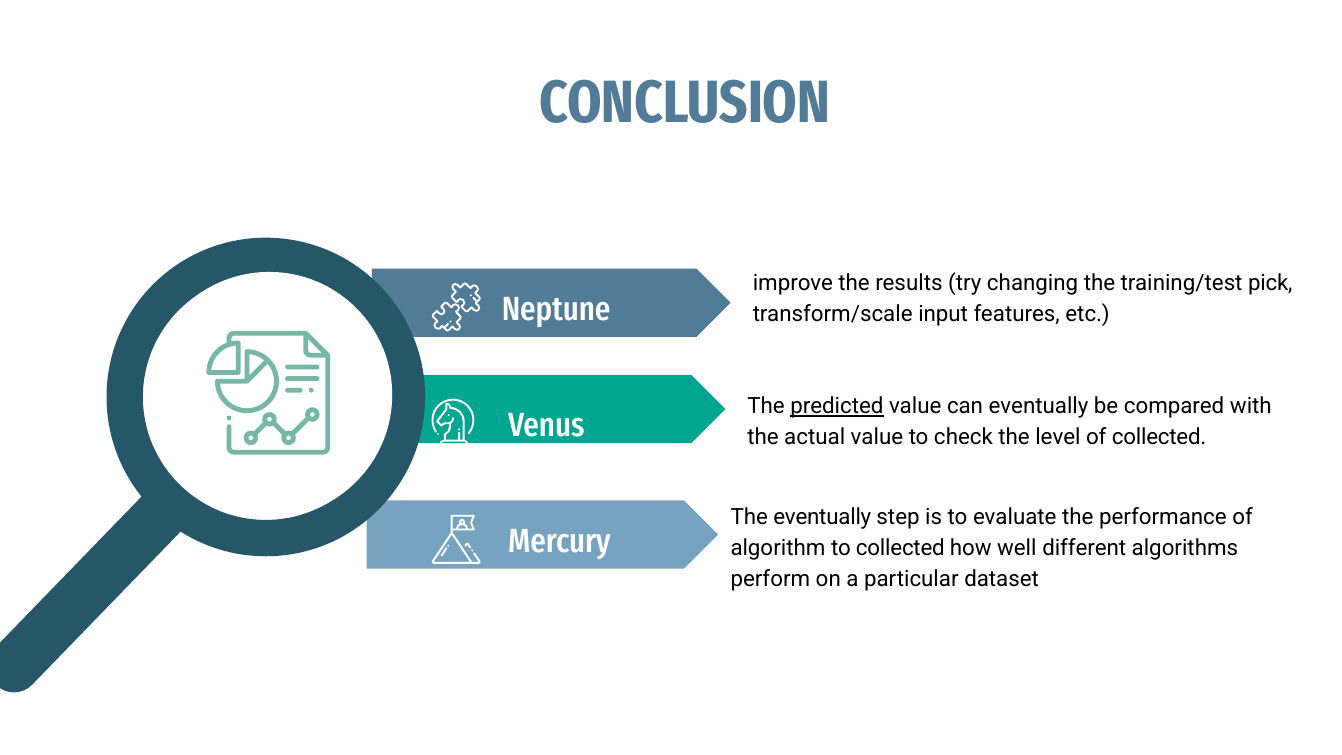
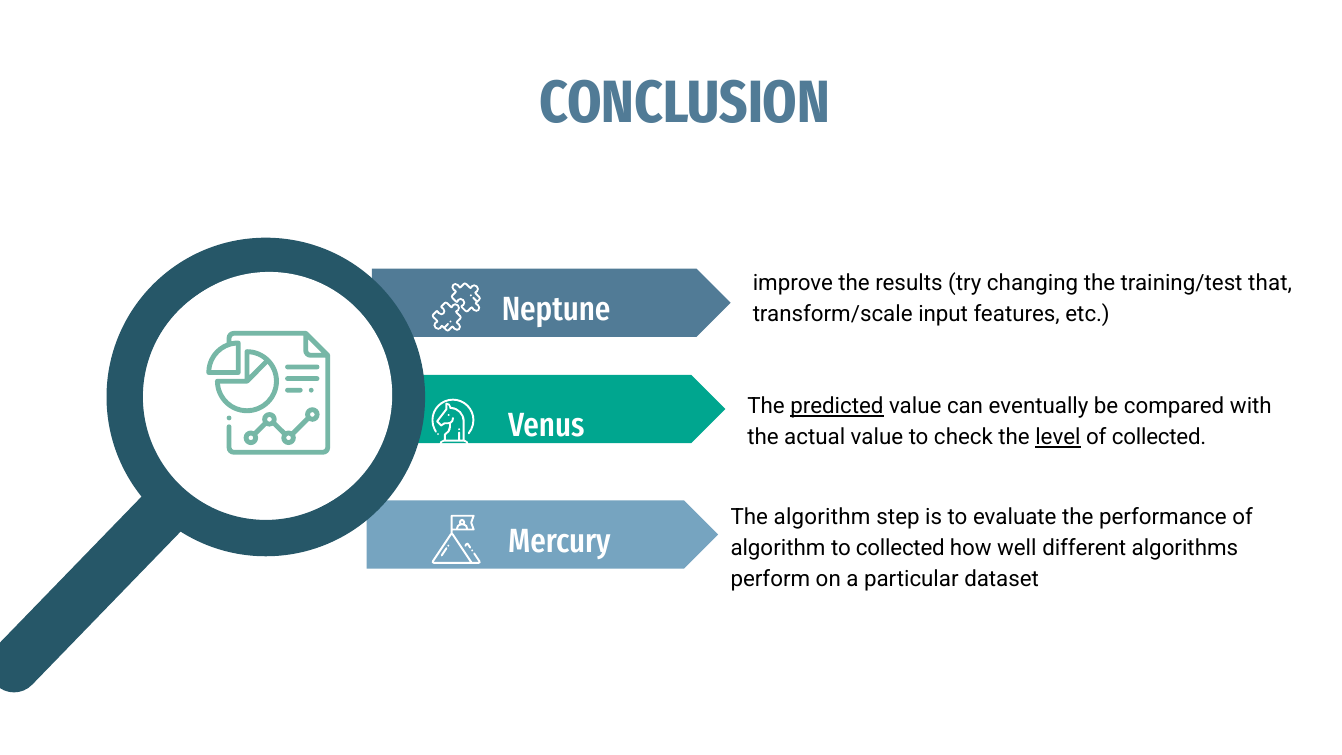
pick: pick -> that
level underline: none -> present
The eventually: eventually -> algorithm
